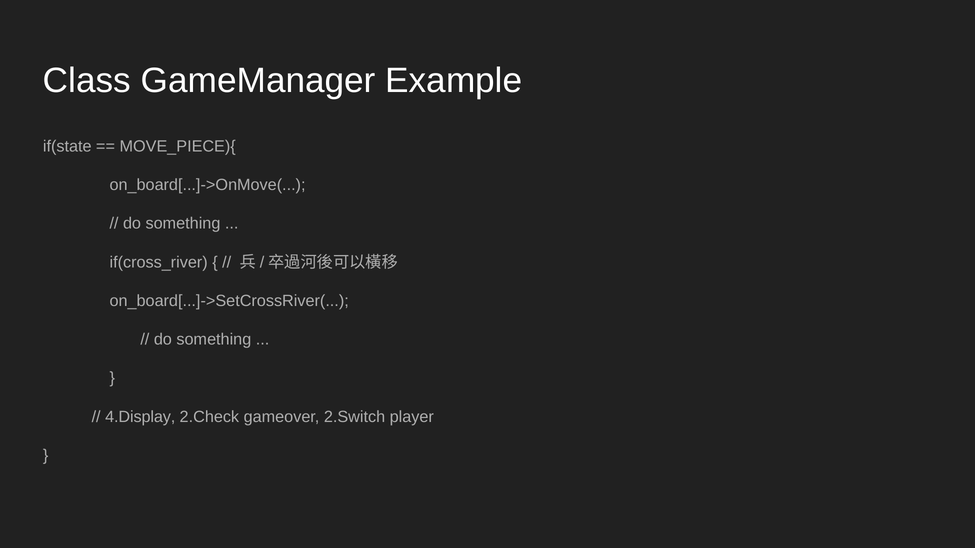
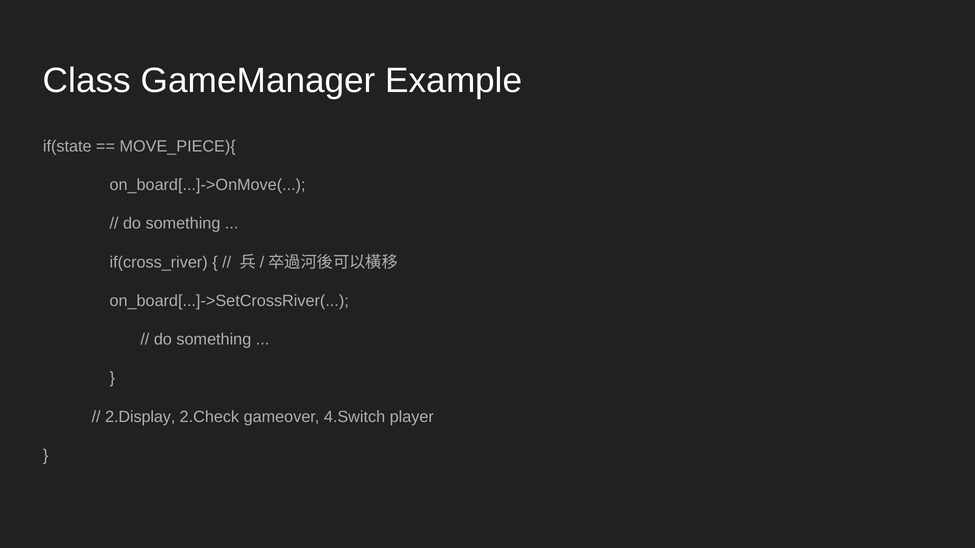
4.Display: 4.Display -> 2.Display
2.Switch: 2.Switch -> 4.Switch
